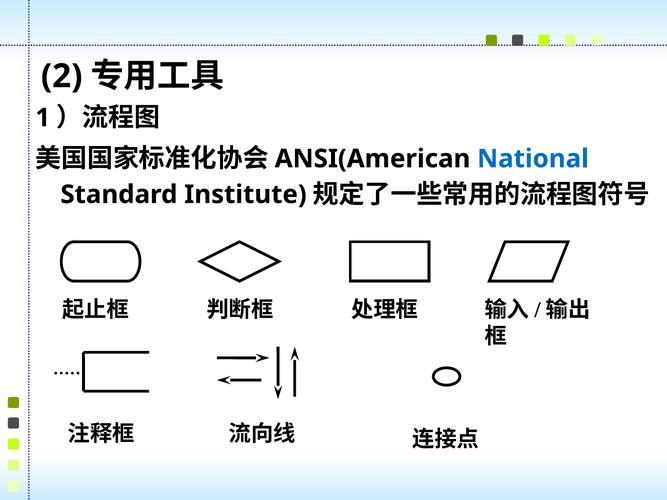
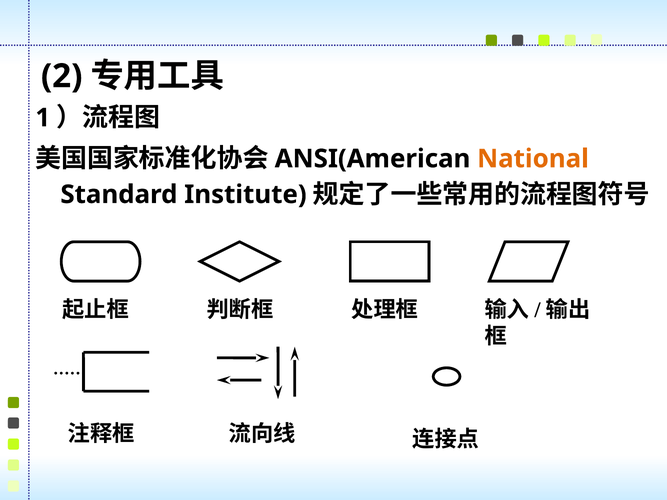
National colour: blue -> orange
